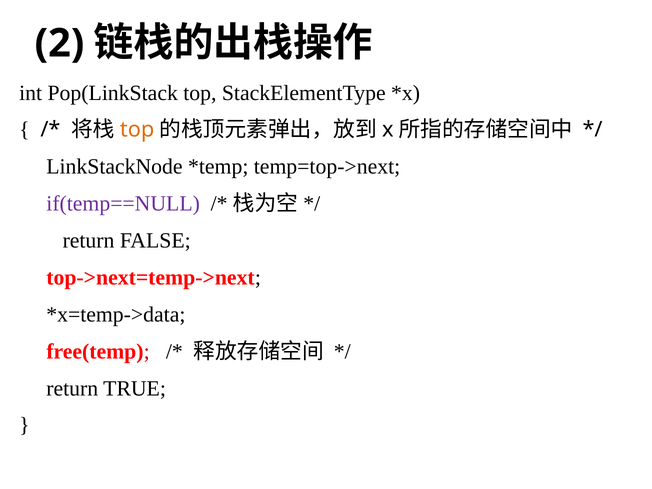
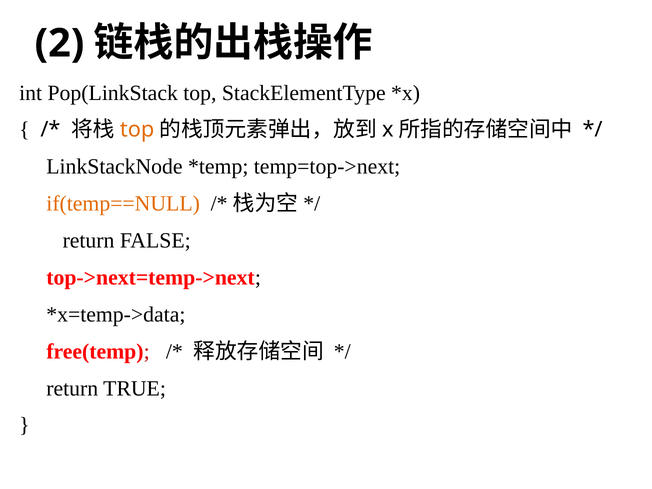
if(temp==NULL colour: purple -> orange
